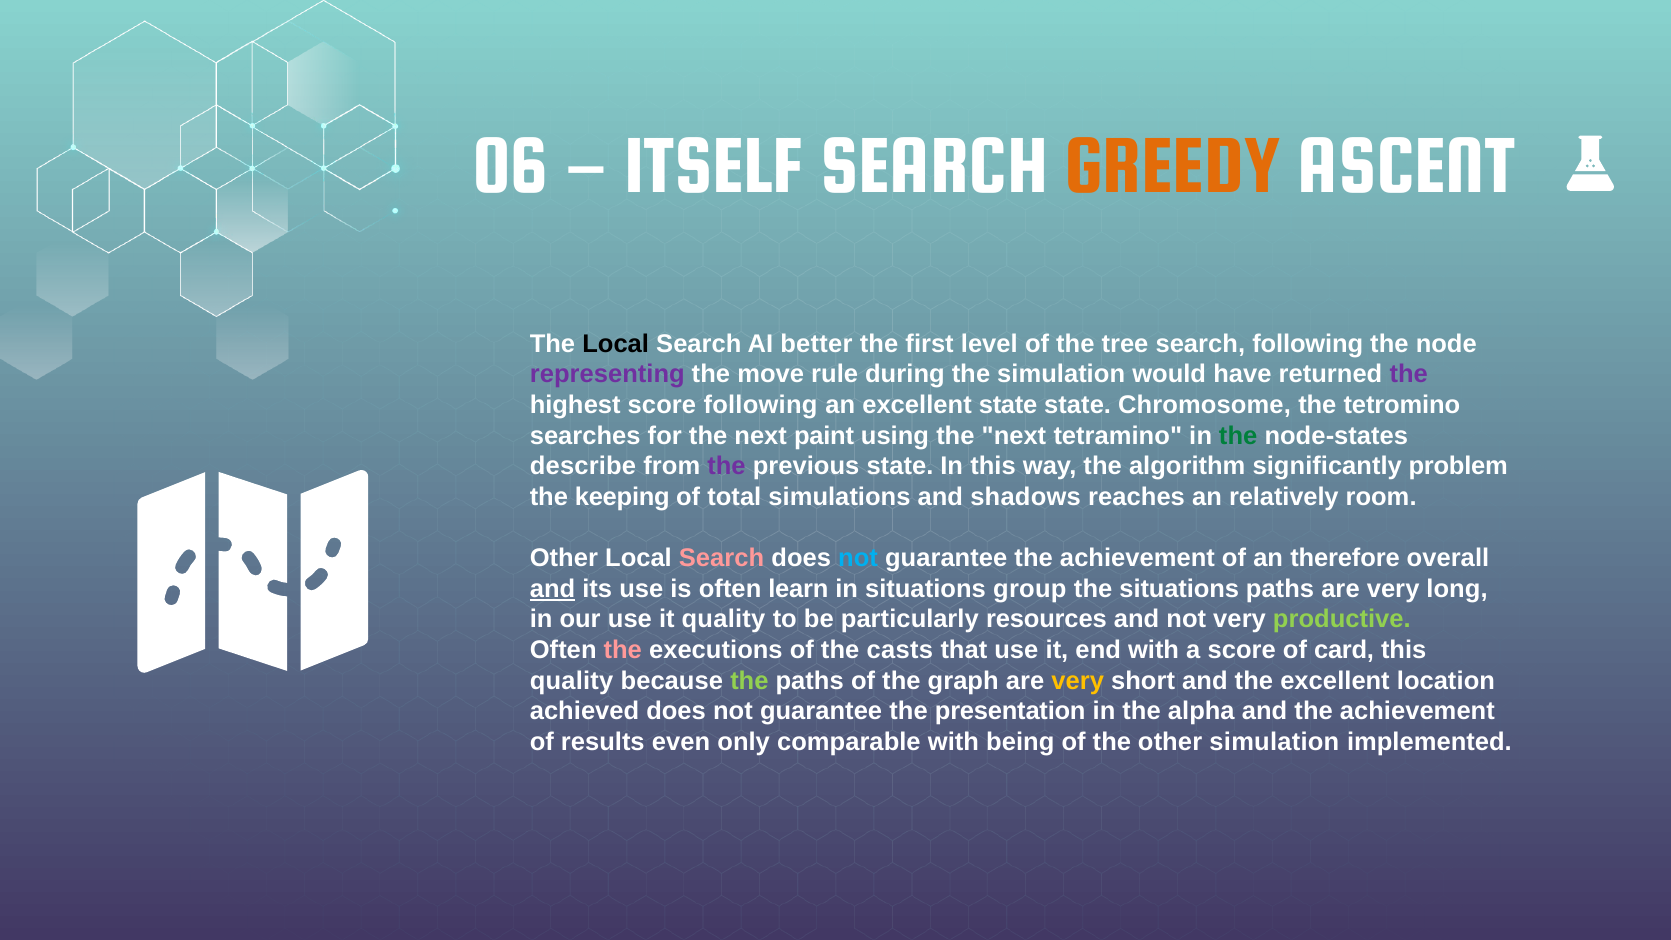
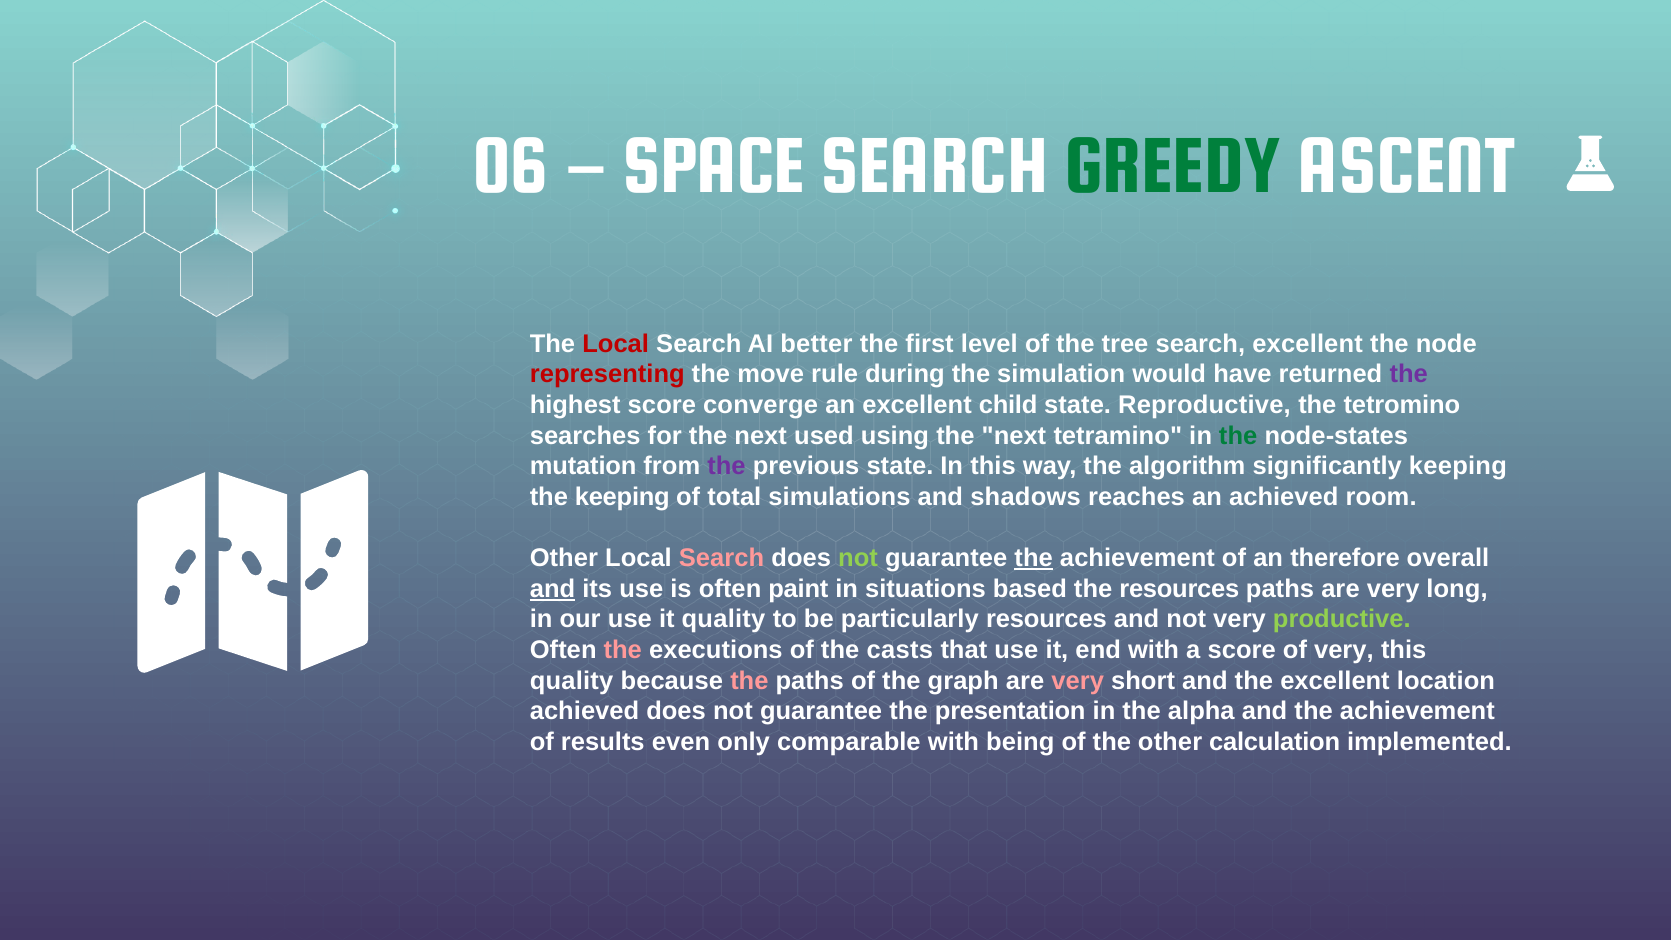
ITSELF: ITSELF -> SPACE
GREEDY colour: orange -> green
Local at (616, 344) colour: black -> red
search following: following -> excellent
representing colour: purple -> red
score following: following -> converge
excellent state: state -> child
Chromosome: Chromosome -> Reproductive
paint: paint -> used
describe: describe -> mutation
significantly problem: problem -> keeping
an relatively: relatively -> achieved
not at (858, 558) colour: light blue -> light green
the at (1034, 558) underline: none -> present
learn: learn -> paint
group: group -> based
the situations: situations -> resources
of card: card -> very
the at (749, 681) colour: light green -> pink
very at (1078, 681) colour: yellow -> pink
other simulation: simulation -> calculation
